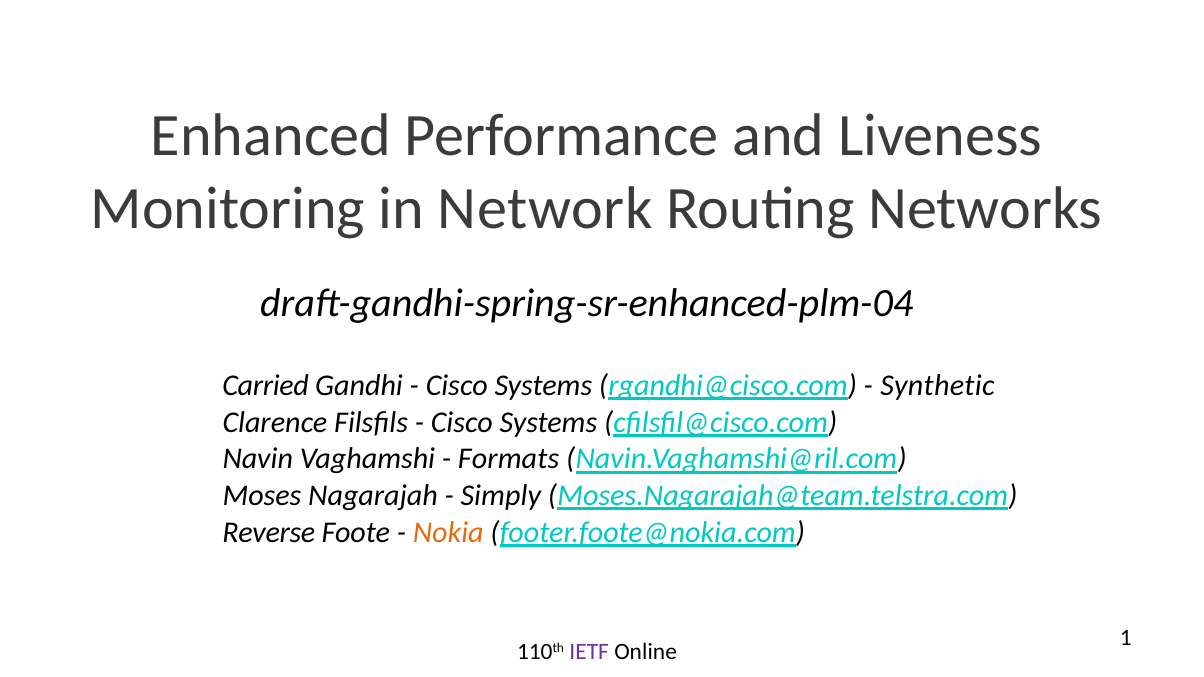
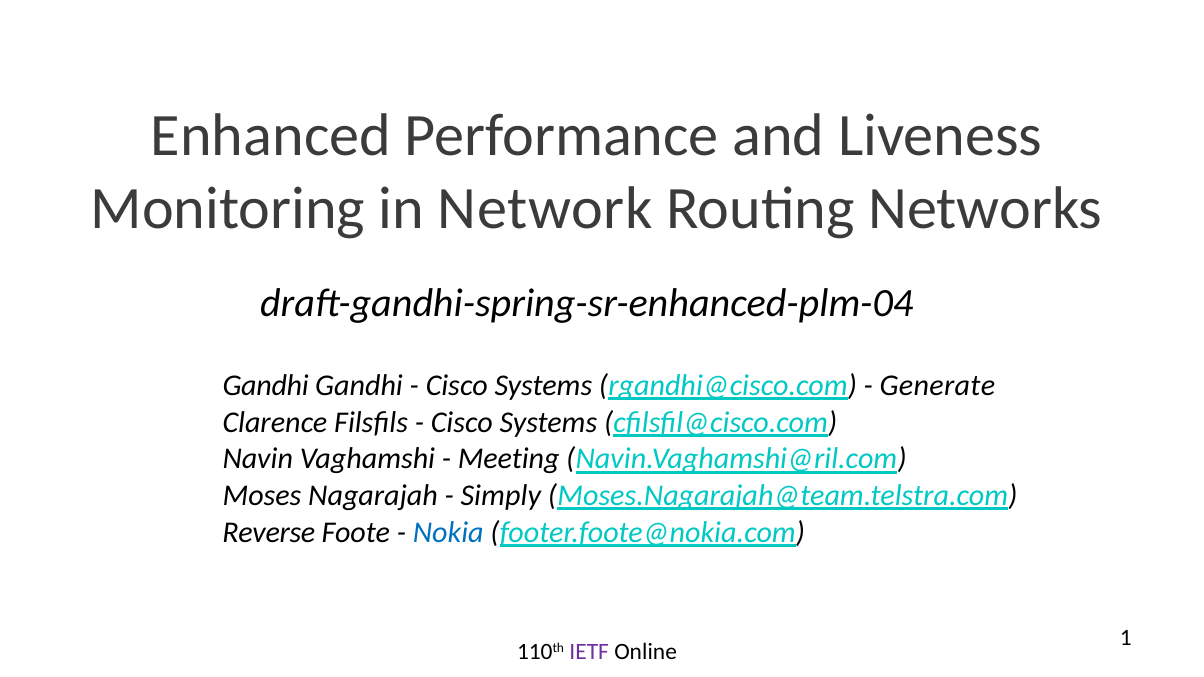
Carried at (266, 386): Carried -> Gandhi
Synthetic: Synthetic -> Generate
Formats: Formats -> Meeting
Nokia colour: orange -> blue
